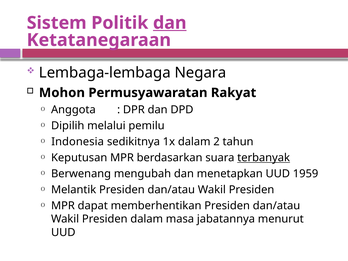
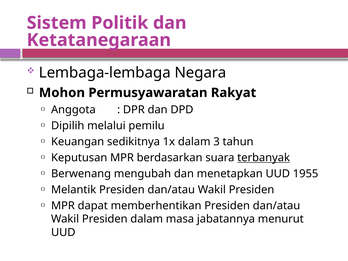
dan at (170, 23) underline: present -> none
Indonesia: Indonesia -> Keuangan
2: 2 -> 3
1959: 1959 -> 1955
